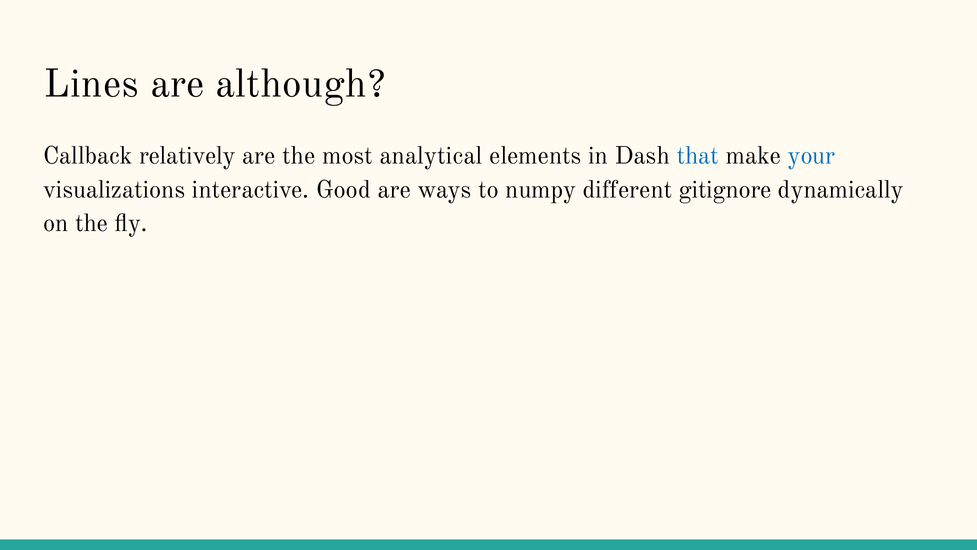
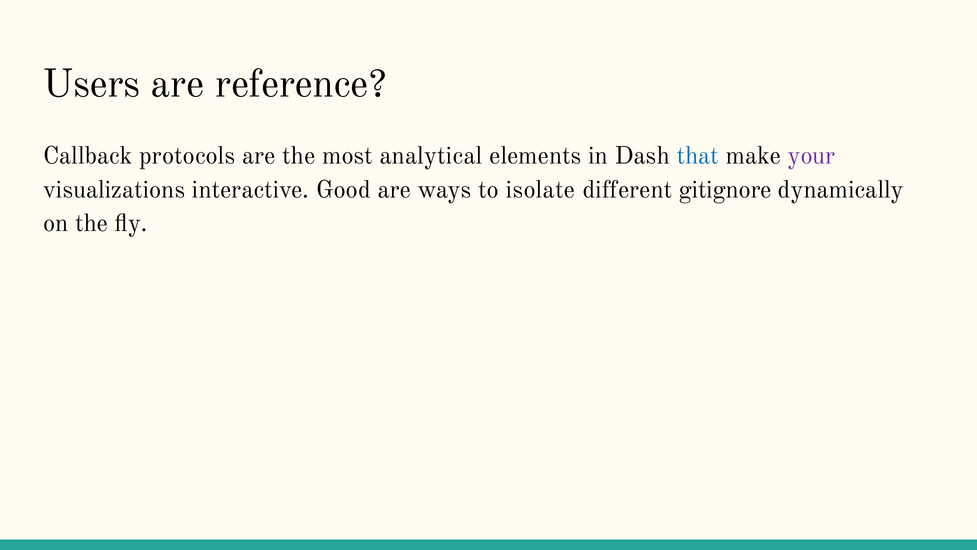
Lines: Lines -> Users
although: although -> reference
relatively: relatively -> protocols
your colour: blue -> purple
numpy: numpy -> isolate
